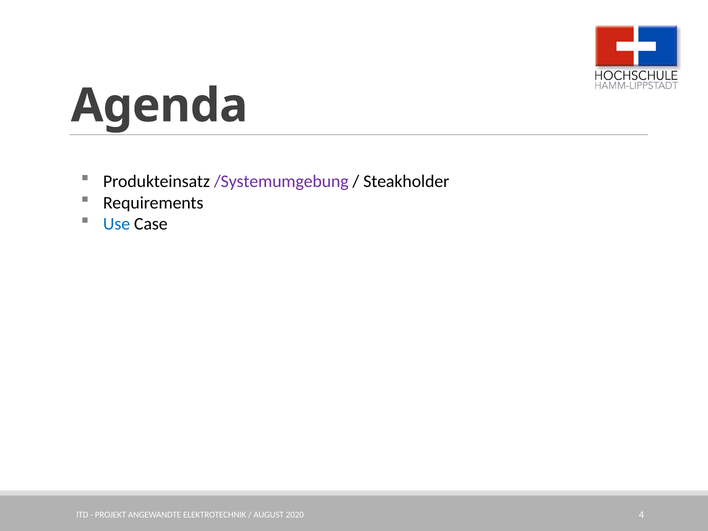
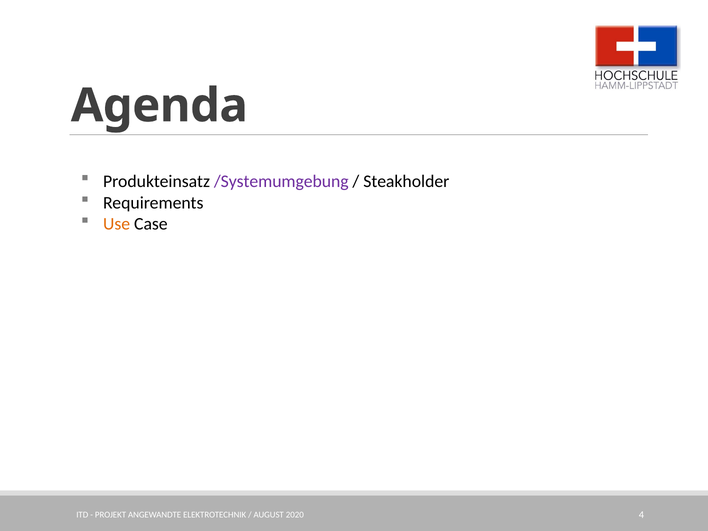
Use colour: blue -> orange
